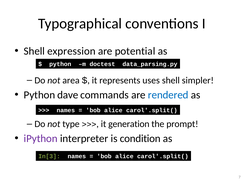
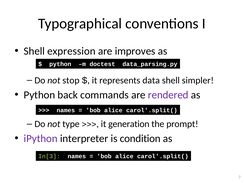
potential: potential -> improves
area: area -> stop
uses: uses -> data
dave: dave -> back
rendered colour: blue -> purple
